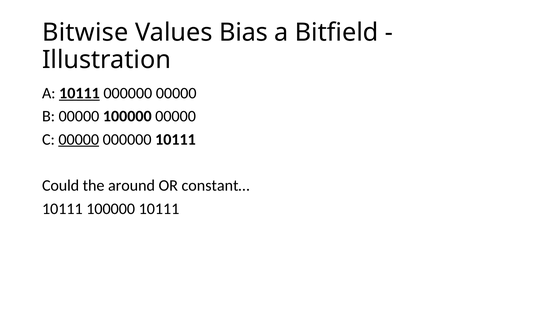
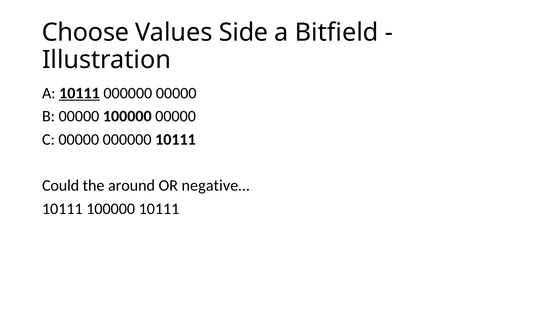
Bitwise: Bitwise -> Choose
Bias: Bias -> Side
00000 at (79, 139) underline: present -> none
constant…: constant… -> negative…
